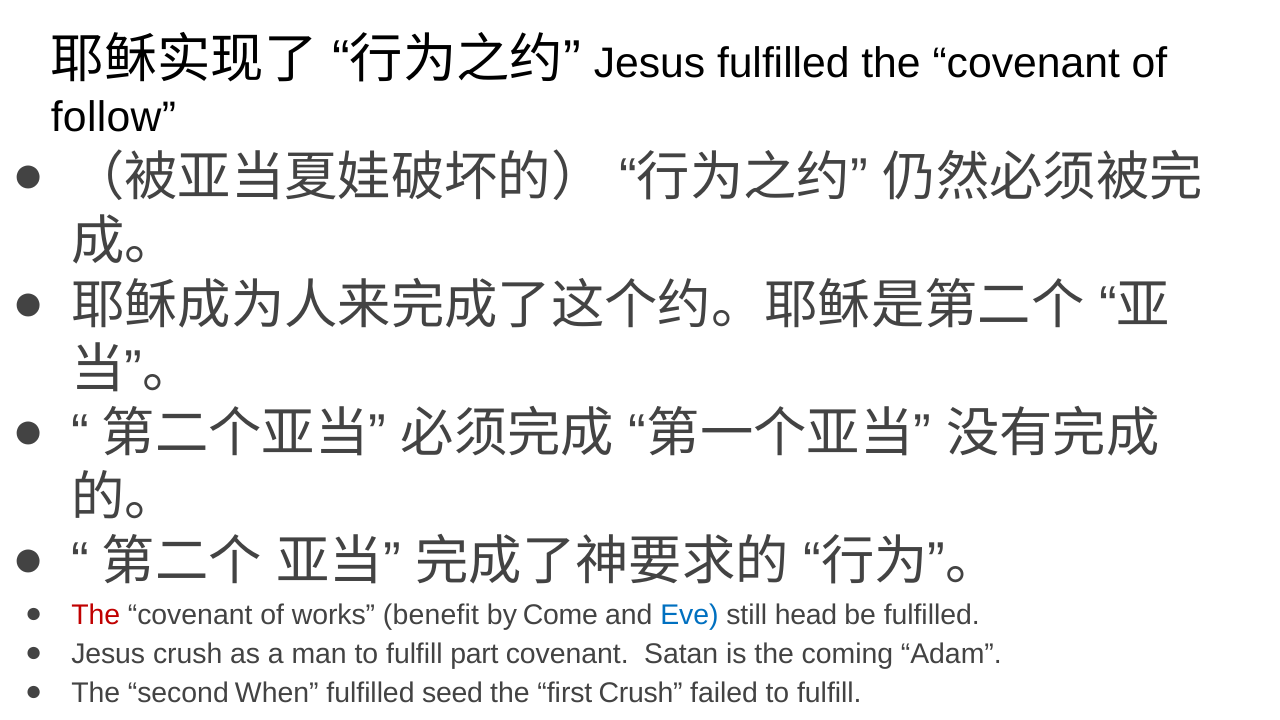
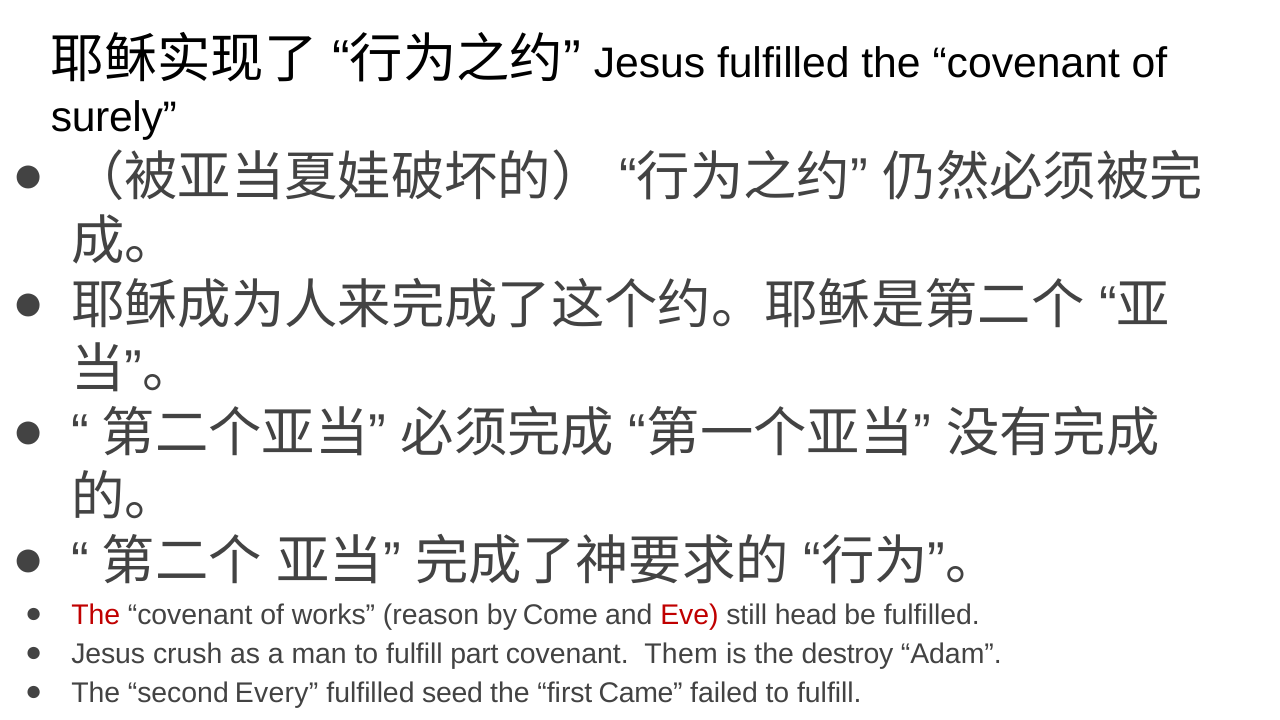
follow: follow -> surely
benefit: benefit -> reason
Eve colour: blue -> red
Satan: Satan -> Them
coming: coming -> destroy
When: When -> Every
first Crush: Crush -> Came
